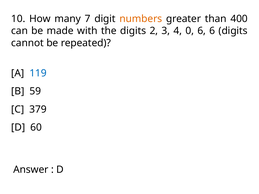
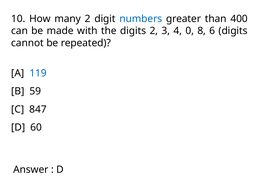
many 7: 7 -> 2
numbers colour: orange -> blue
0 6: 6 -> 8
379: 379 -> 847
